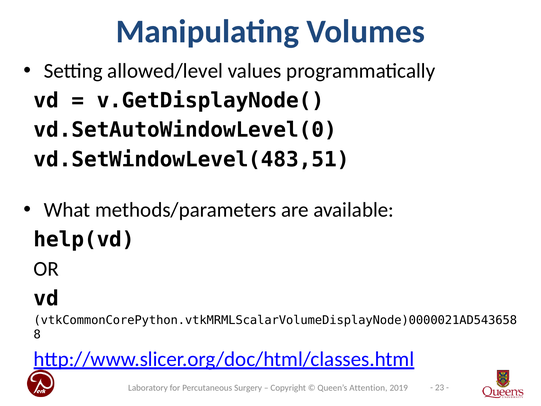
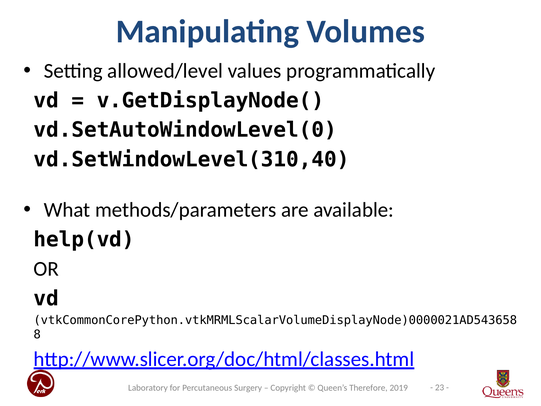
vd.SetWindowLevel(483,51: vd.SetWindowLevel(483,51 -> vd.SetWindowLevel(310,40
Attention: Attention -> Therefore
